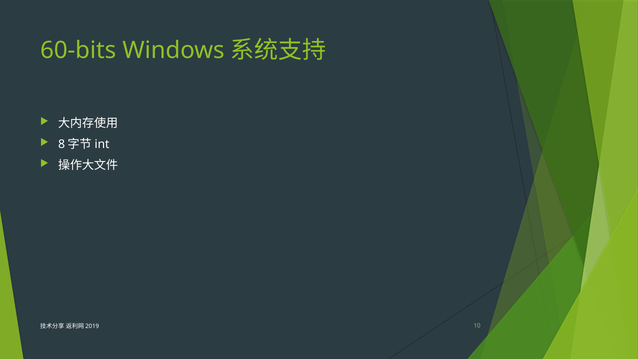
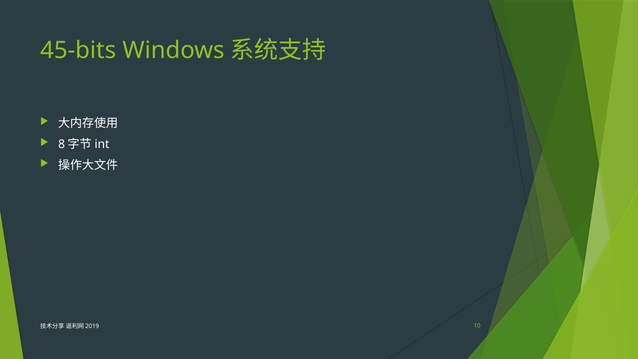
60-bits: 60-bits -> 45-bits
